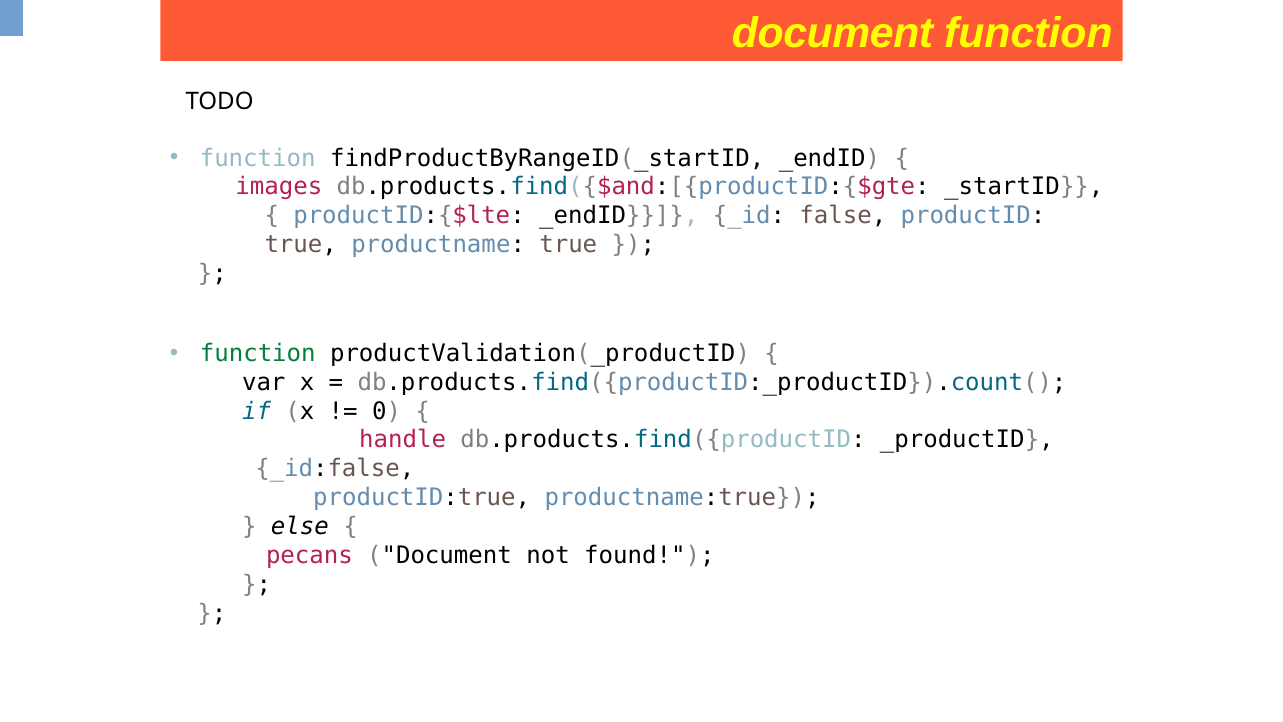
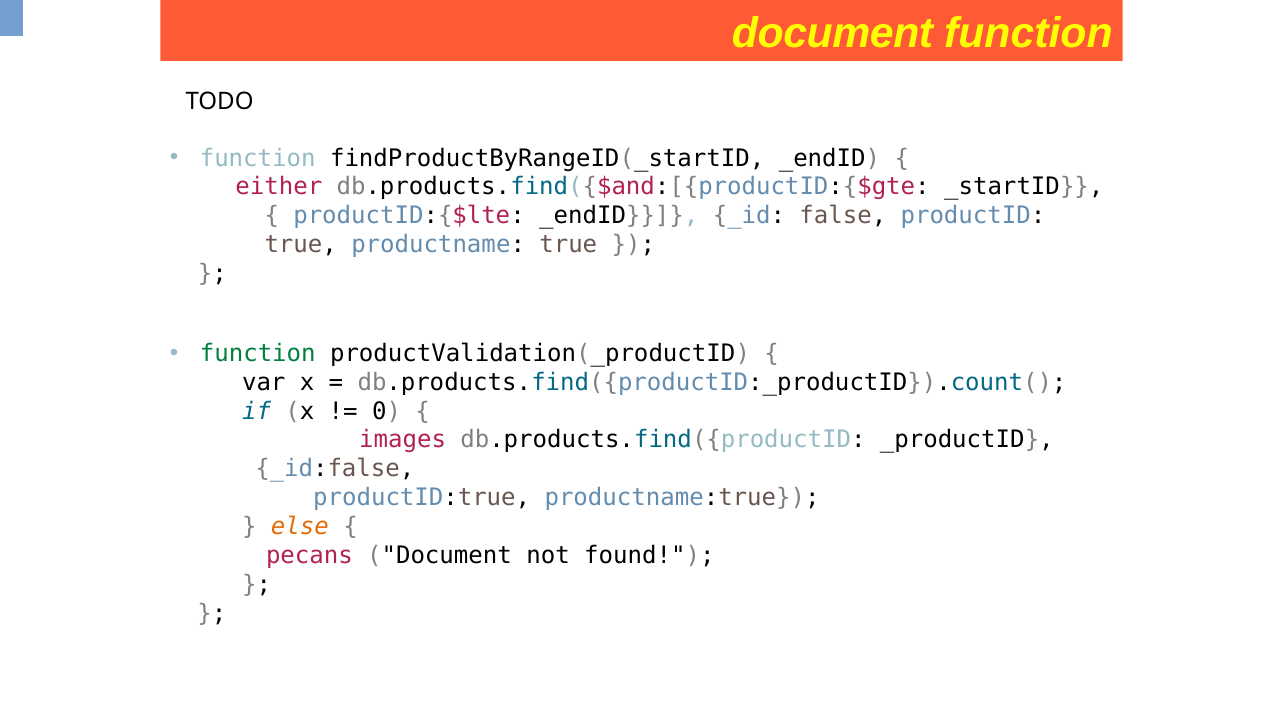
images: images -> either
handle: handle -> images
else colour: black -> orange
